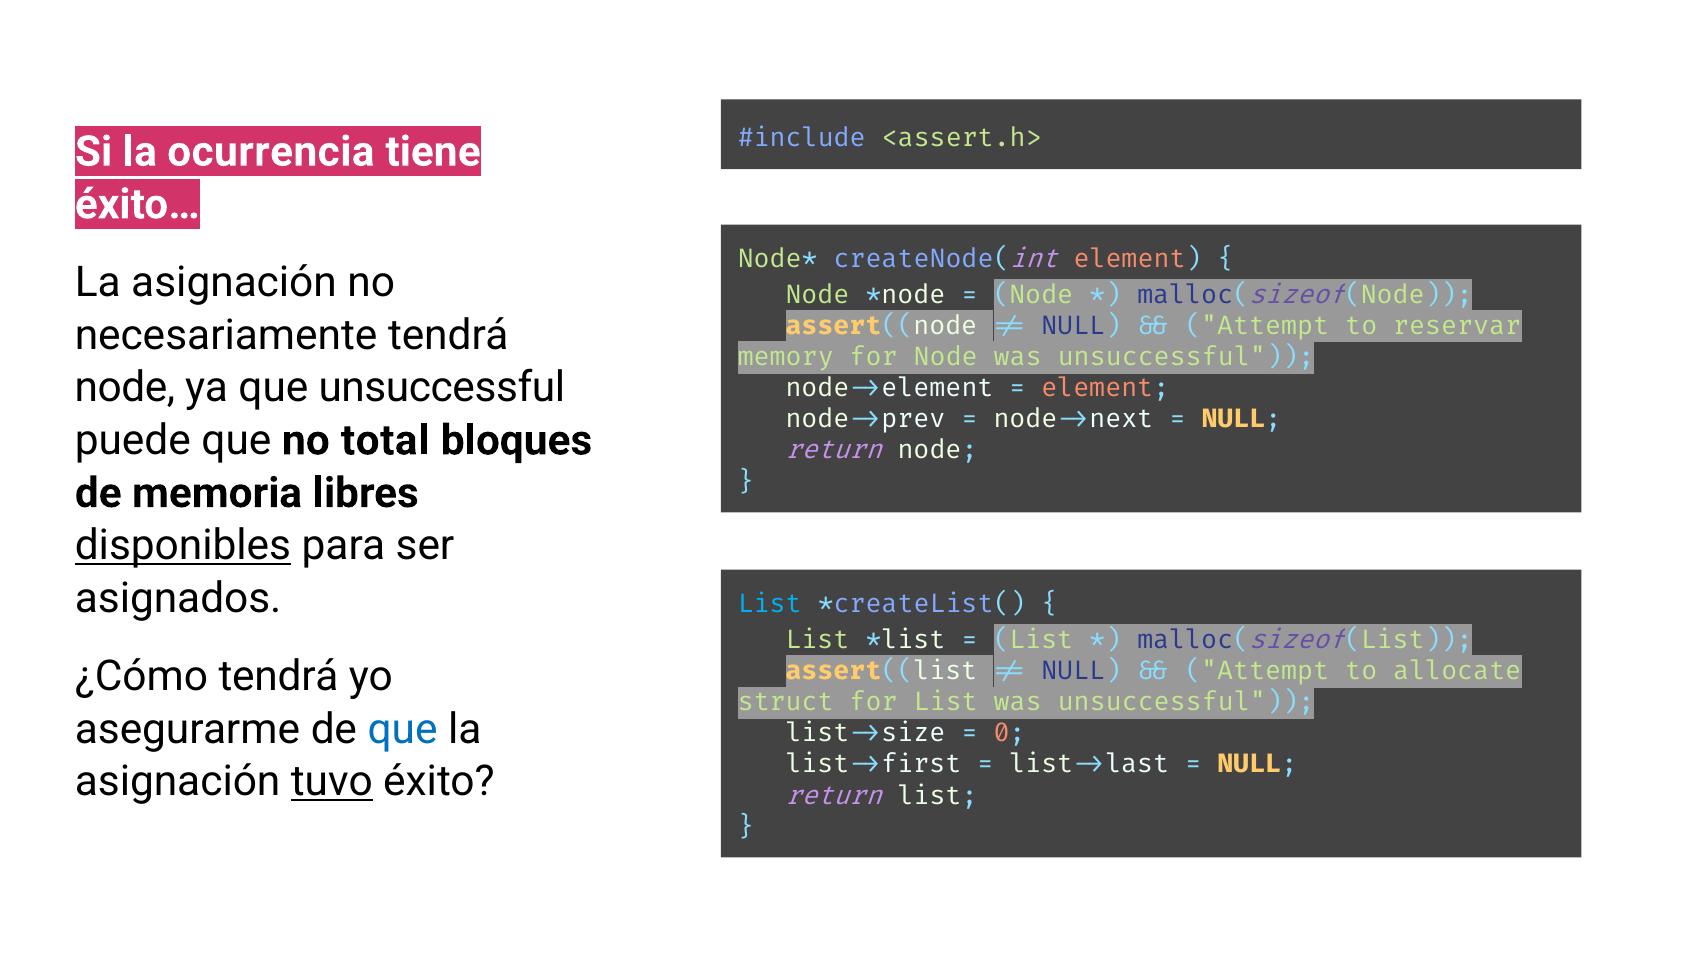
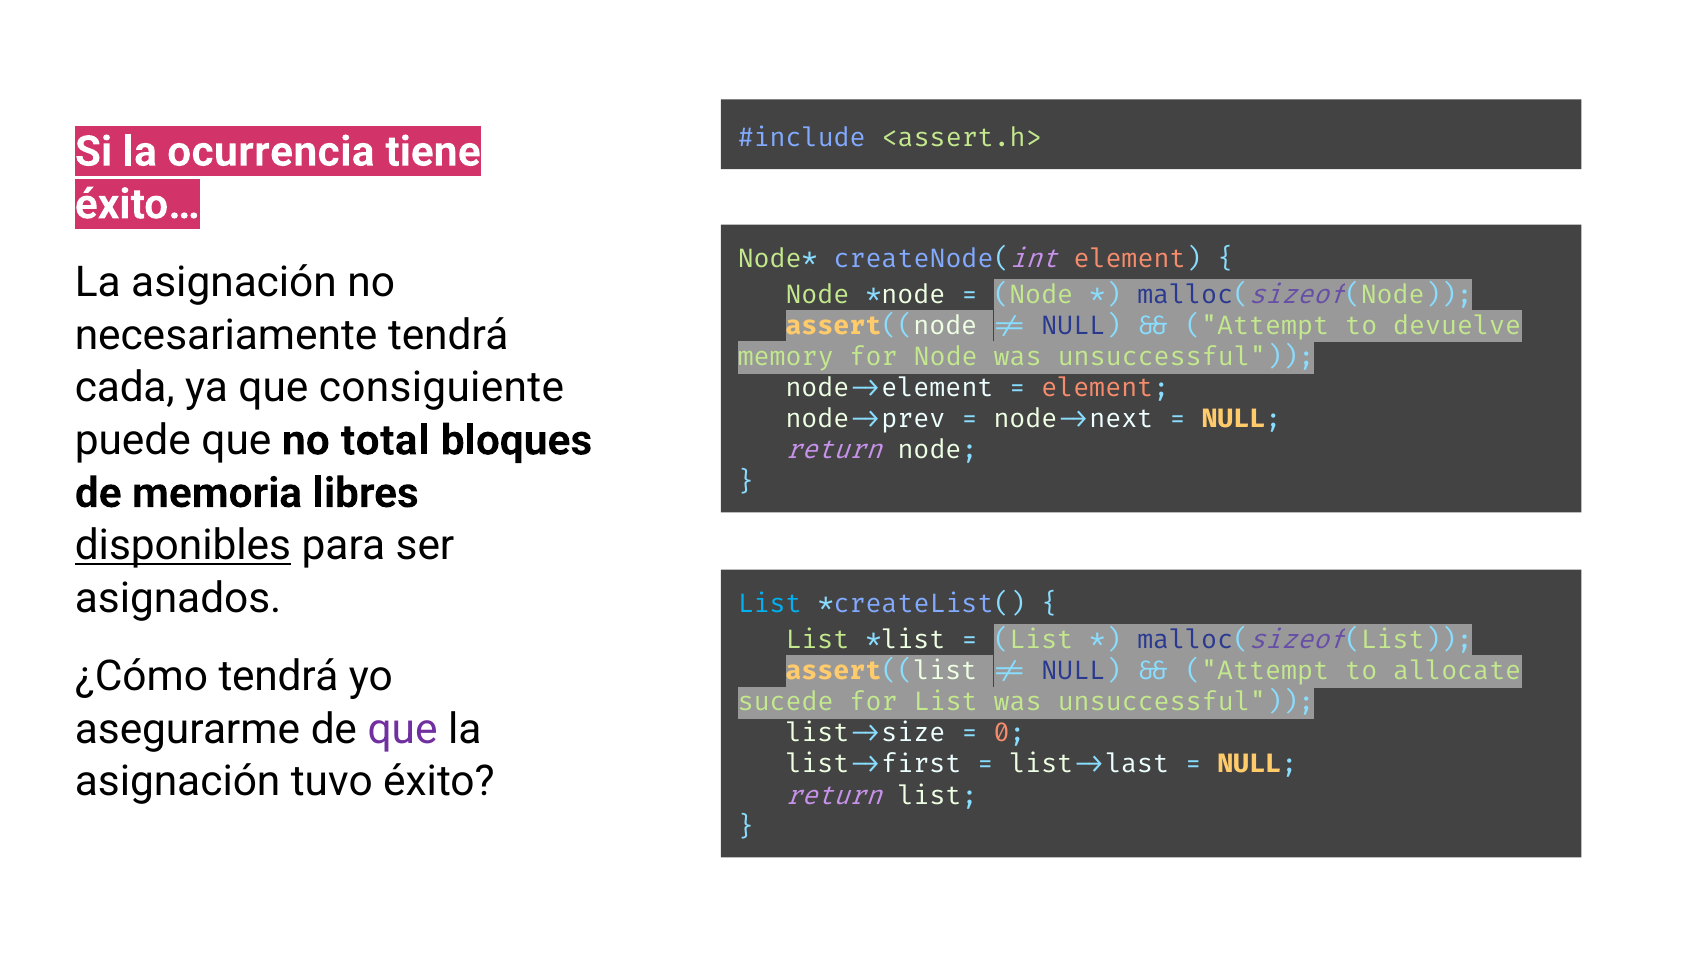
reservar: reservar -> devuelve
node at (125, 388): node -> cada
que unsuccessful: unsuccessful -> consiguiente
struct: struct -> sucede
que at (403, 729) colour: blue -> purple
tuvo underline: present -> none
